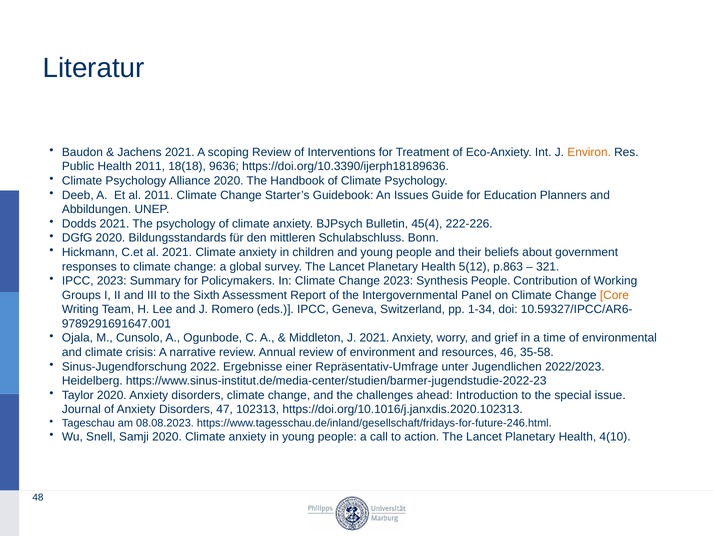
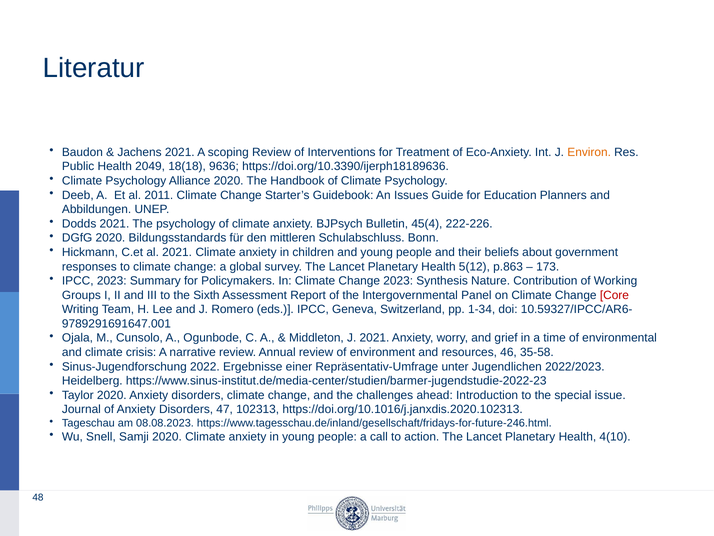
Health 2011: 2011 -> 2049
321: 321 -> 173
Synthesis People: People -> Nature
Core colour: orange -> red
